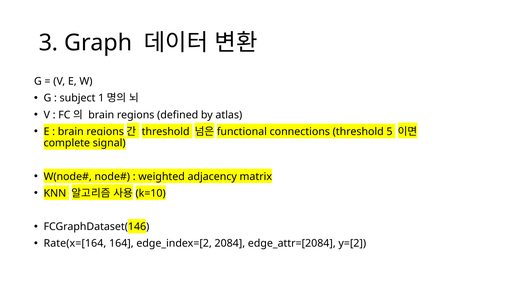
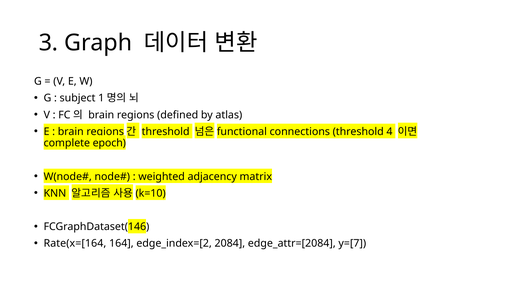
5: 5 -> 4
signal: signal -> epoch
y=[2: y=[2 -> y=[7
